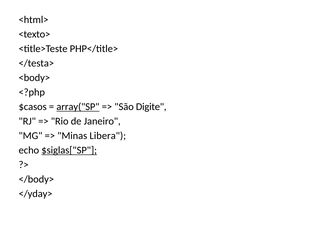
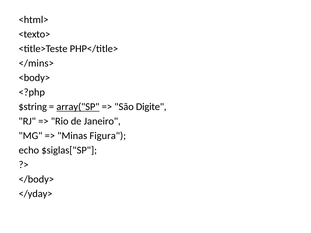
</testa>: </testa> -> </mins>
$casos: $casos -> $string
Libera: Libera -> Figura
$siglas["SP underline: present -> none
